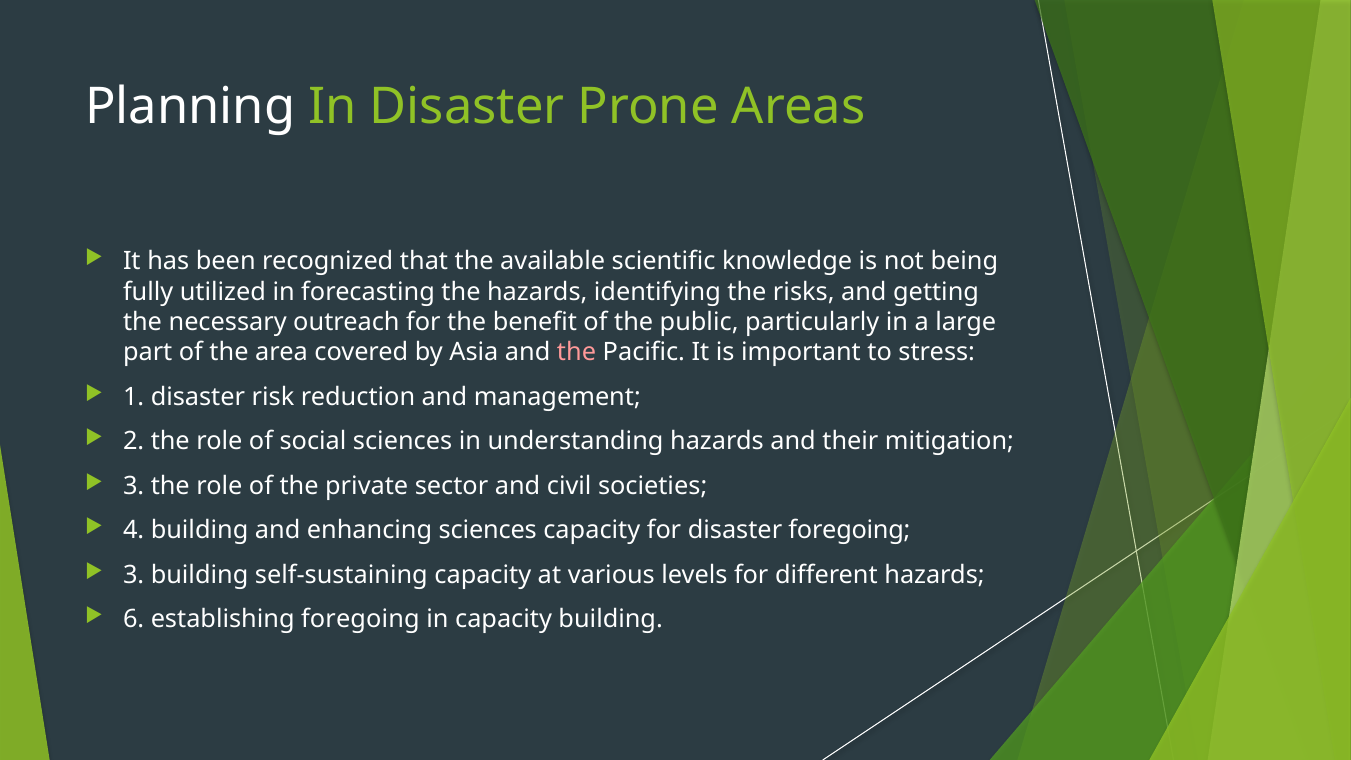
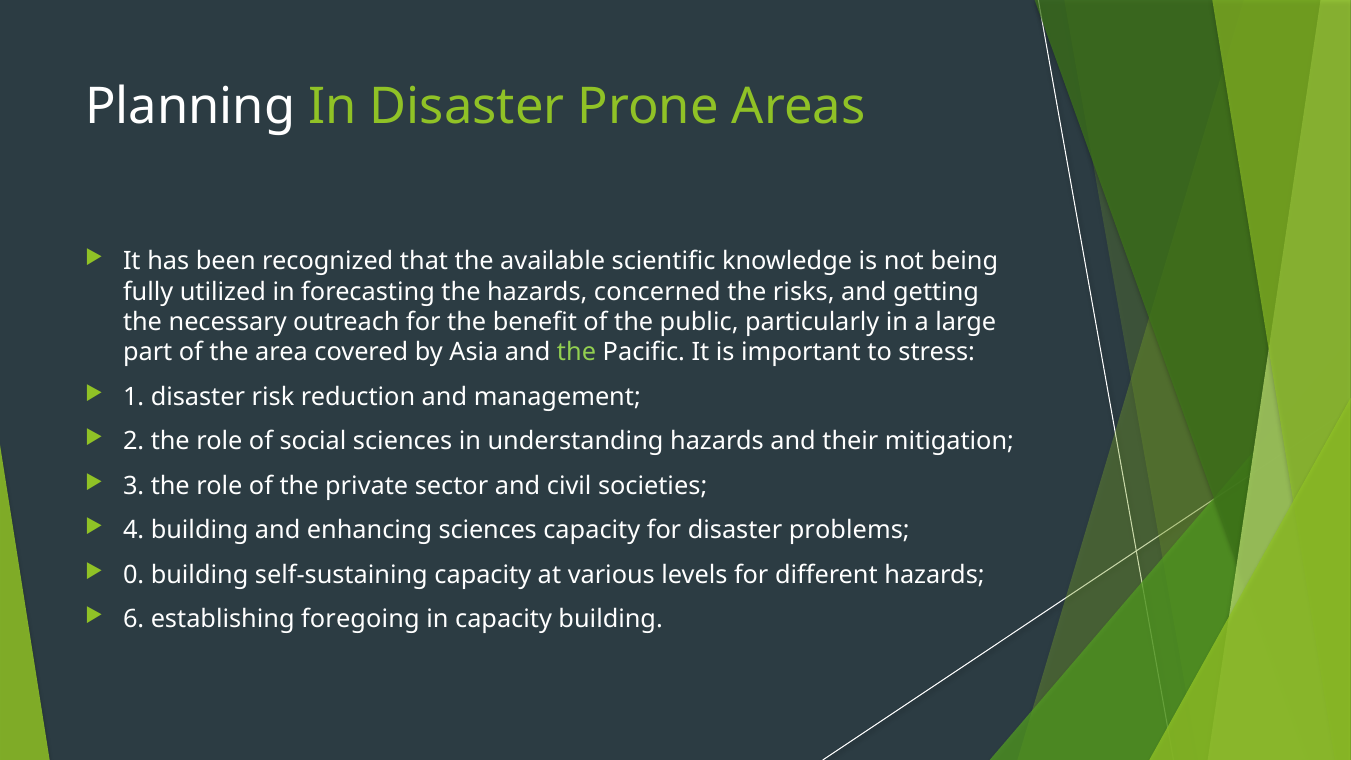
identifying: identifying -> concerned
the at (577, 353) colour: pink -> light green
disaster foregoing: foregoing -> problems
3 at (134, 575): 3 -> 0
